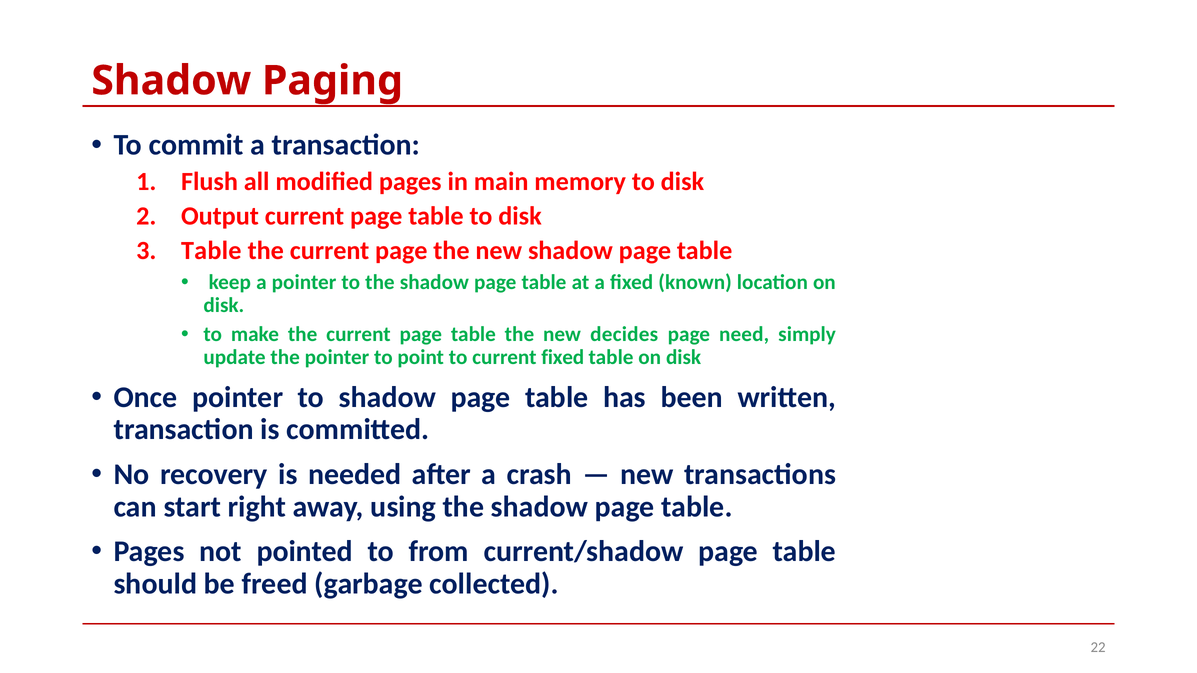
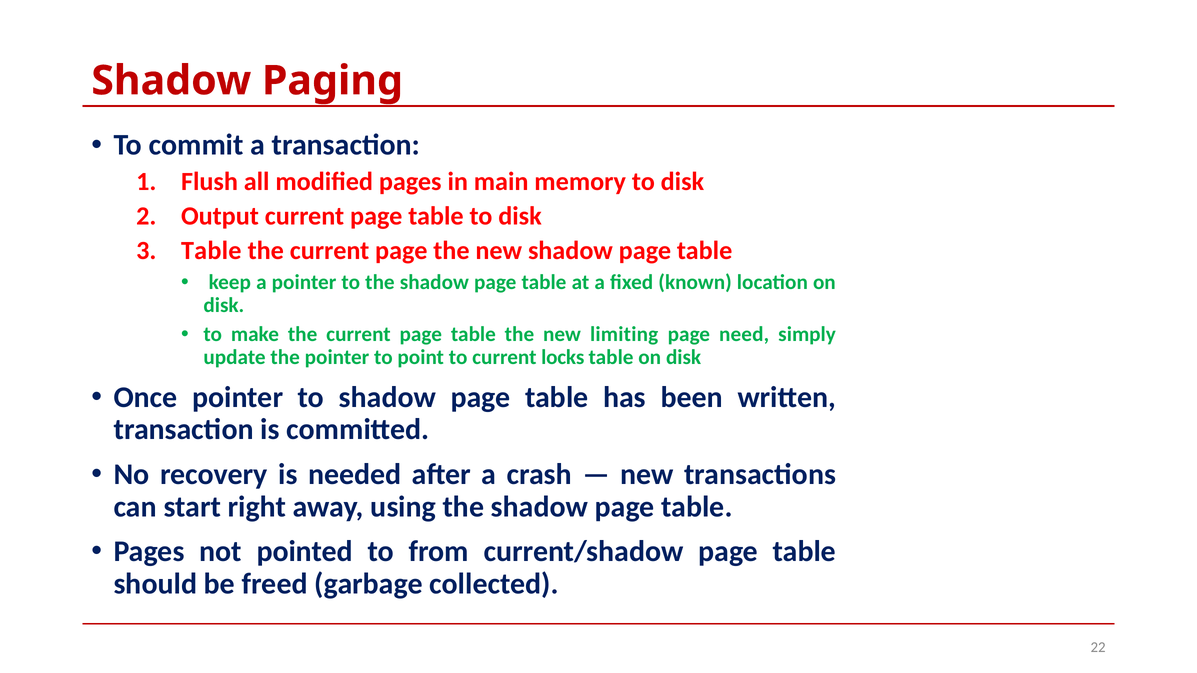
decides: decides -> limiting
current fixed: fixed -> locks
